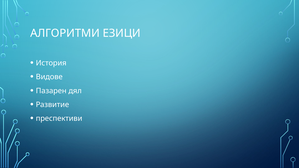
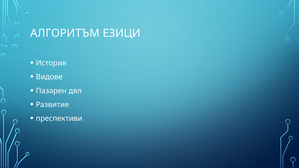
АЛГОРИТМИ: АЛГОРИТМИ -> АЛГОРИТЪМ
